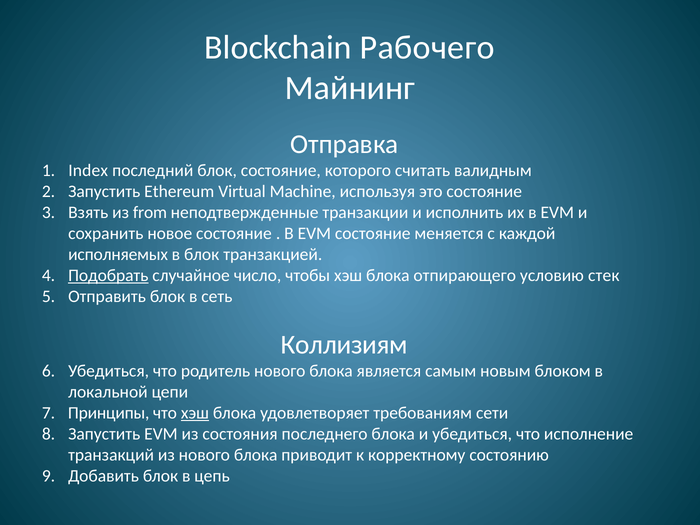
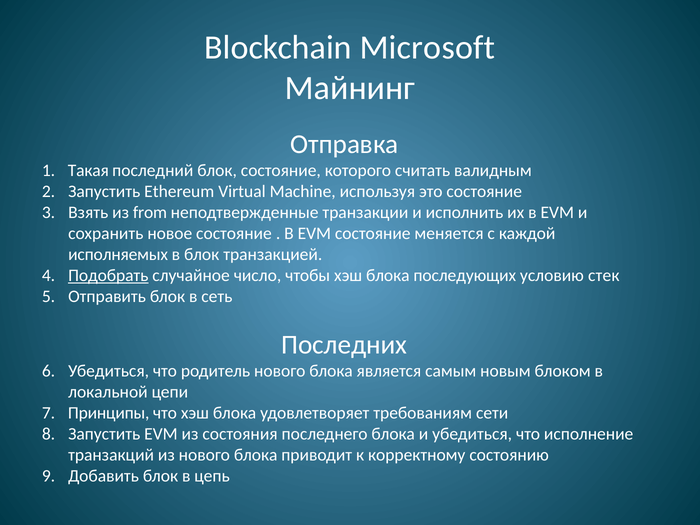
Рабочего: Рабочего -> Microsoft
Index: Index -> Такая
отпирающего: отпирающего -> последующих
Коллизиям: Коллизиям -> Последних
хэш at (195, 413) underline: present -> none
